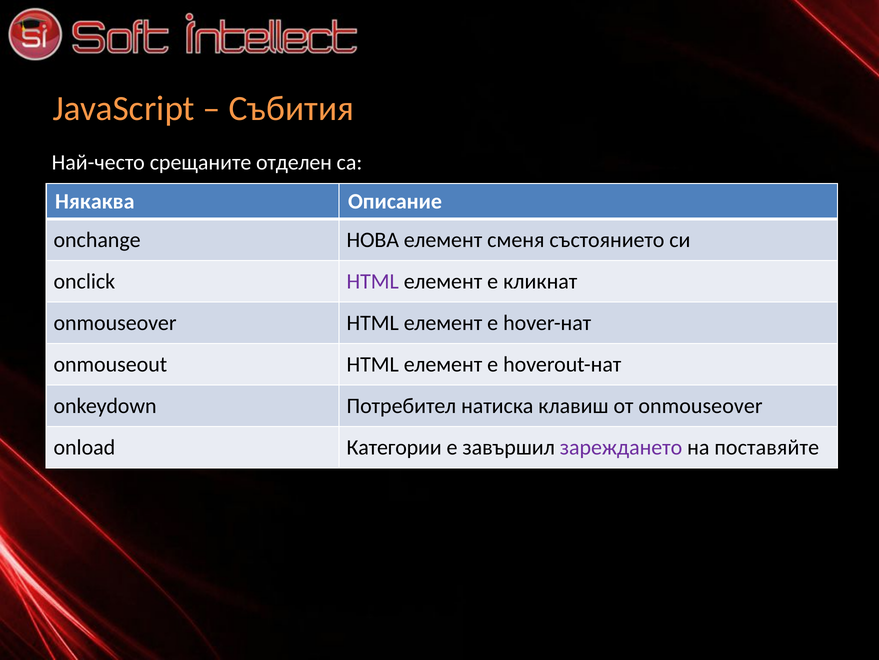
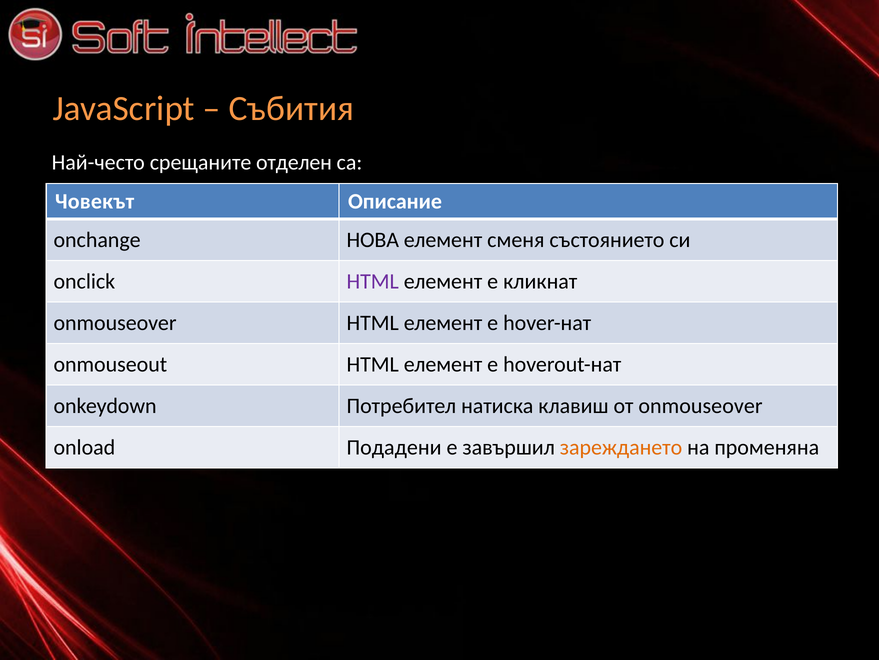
Някаква: Някаква -> Човекът
Категории: Категории -> Подадени
зареждането colour: purple -> orange
поставяйте: поставяйте -> променяна
